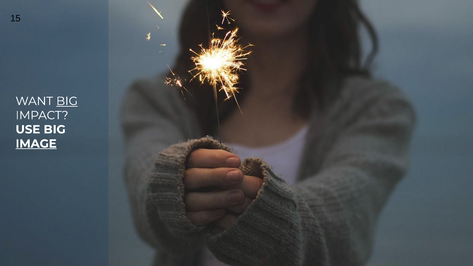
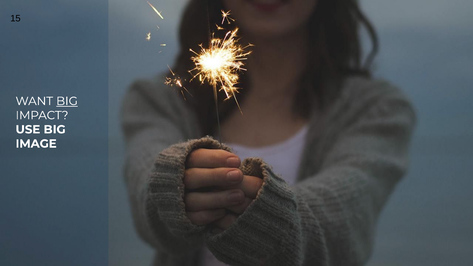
IMAGE underline: present -> none
